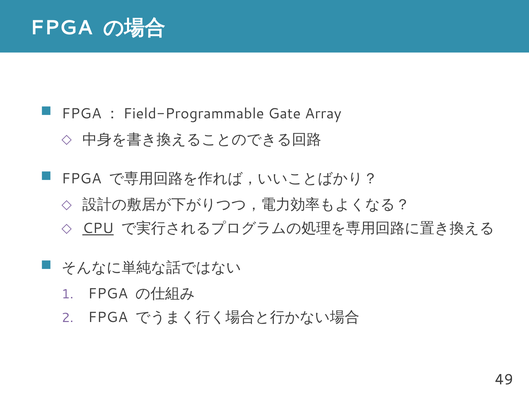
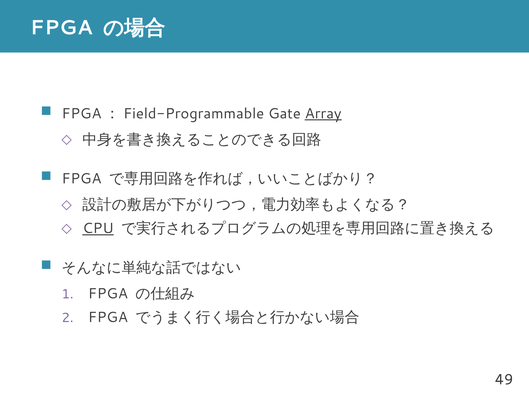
Array underline: none -> present
